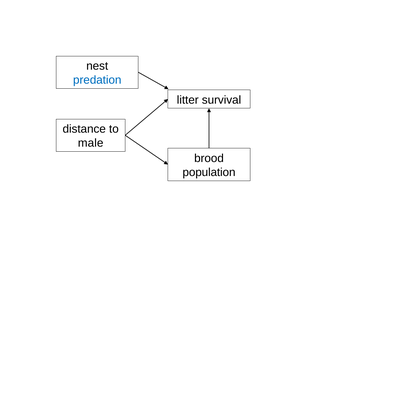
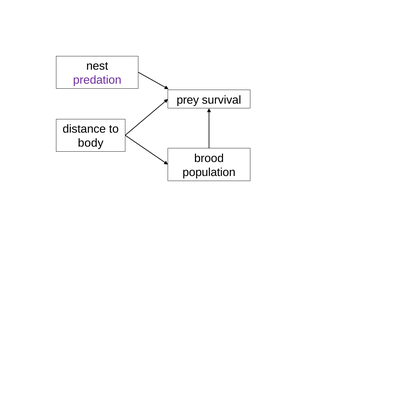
predation colour: blue -> purple
litter: litter -> prey
male: male -> body
